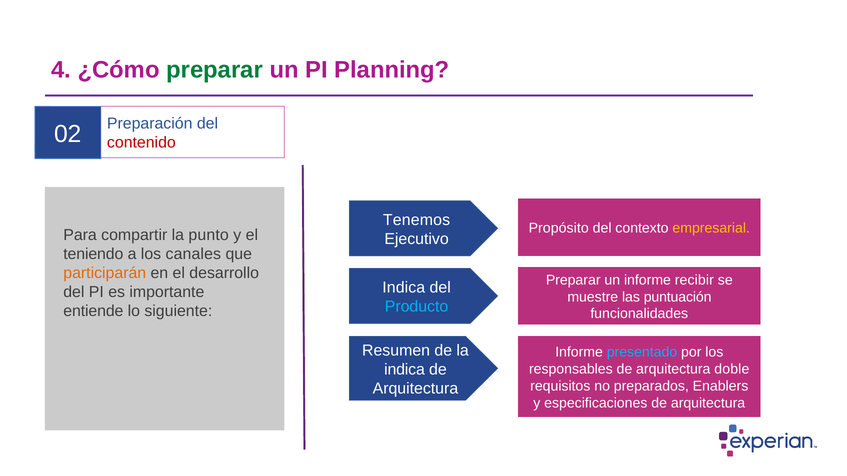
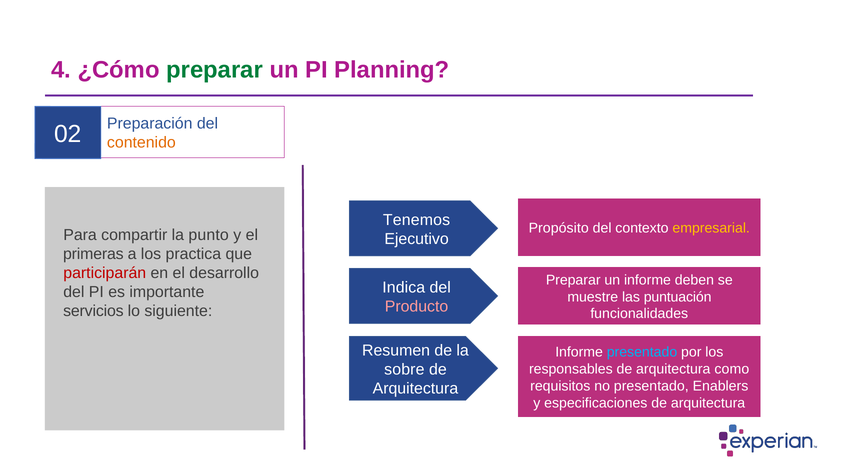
contenido colour: red -> orange
teniendo: teniendo -> primeras
canales: canales -> practica
participarán colour: orange -> red
recibir: recibir -> deben
Producto colour: light blue -> pink
entiende: entiende -> servicios
indica at (405, 370): indica -> sobre
doble: doble -> como
no preparados: preparados -> presentado
